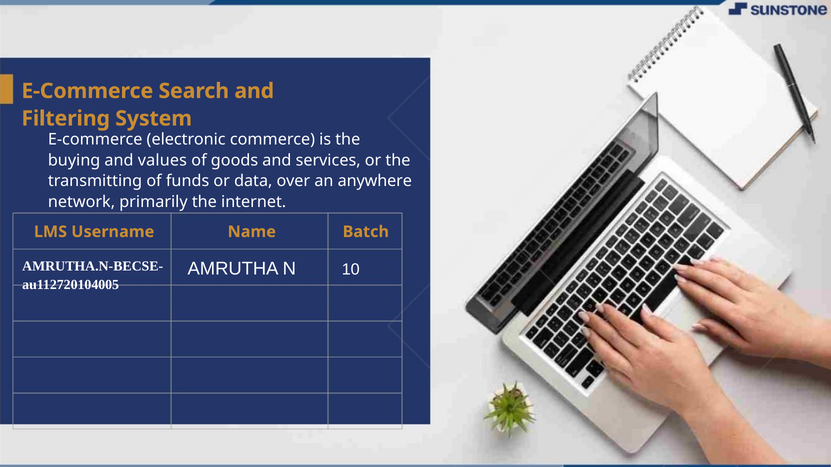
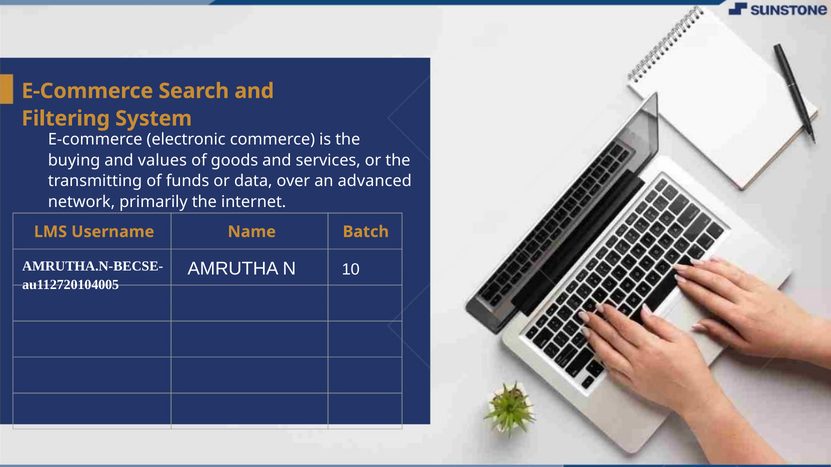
an anywhere: anywhere -> advanced
